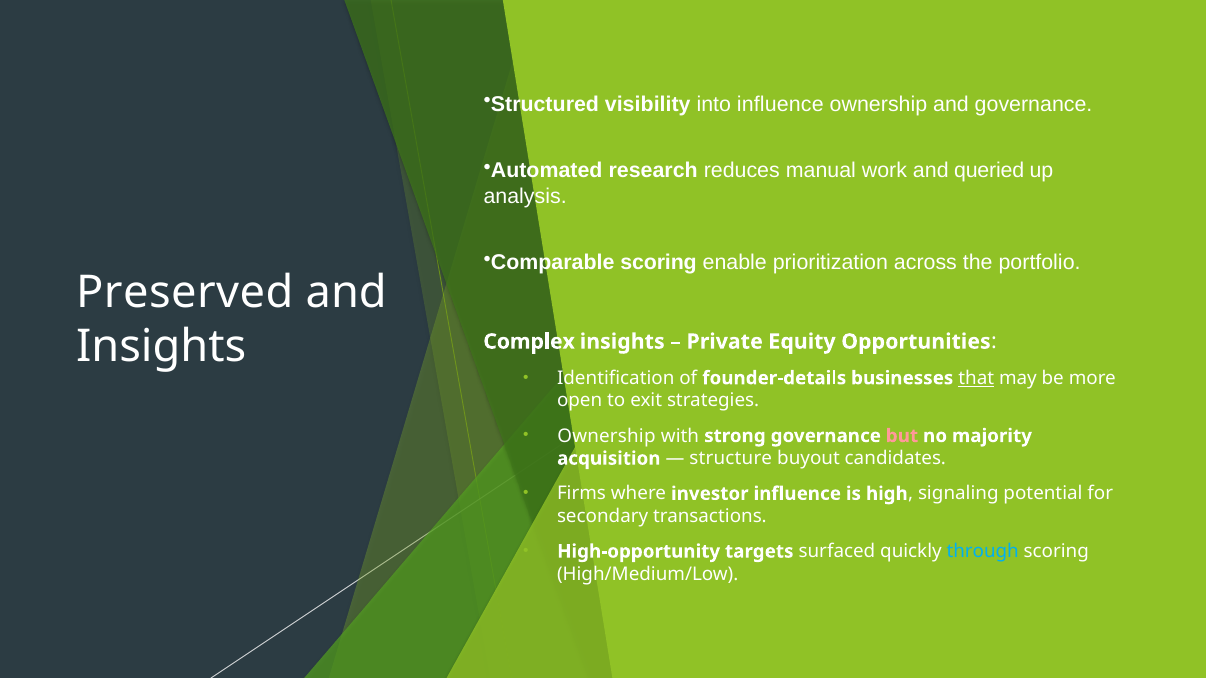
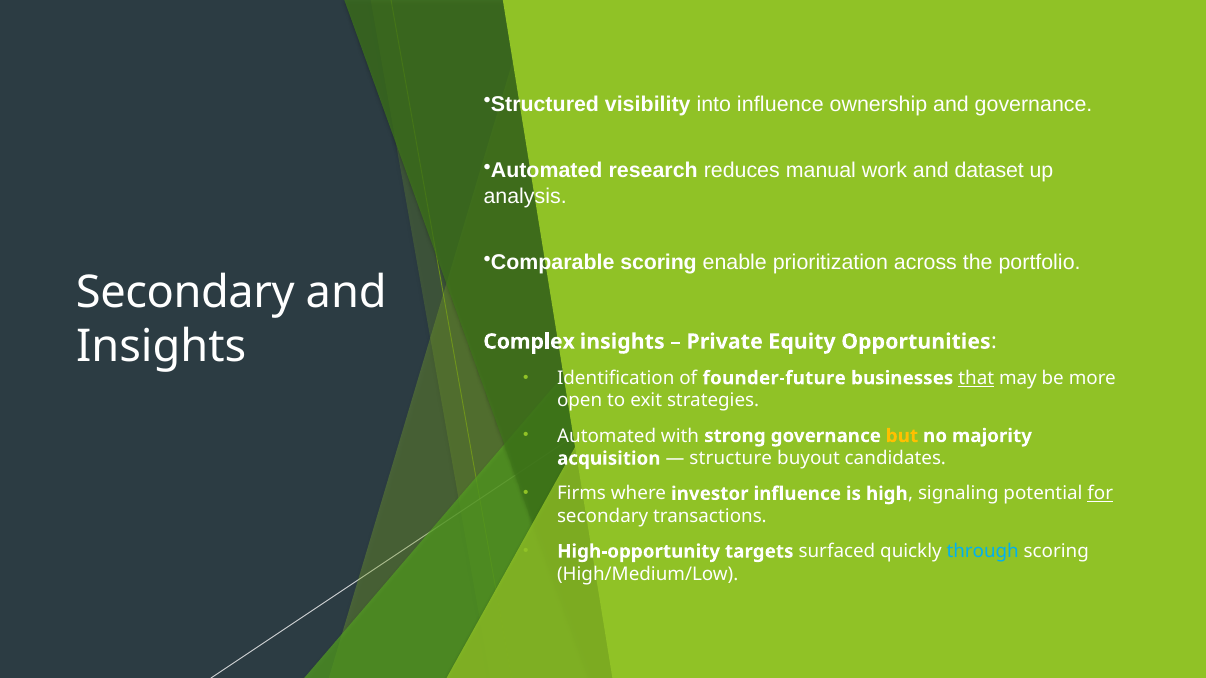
queried: queried -> dataset
Preserved at (185, 292): Preserved -> Secondary
founder-details: founder-details -> founder-future
Ownership at (607, 436): Ownership -> Automated
but colour: pink -> yellow
for underline: none -> present
